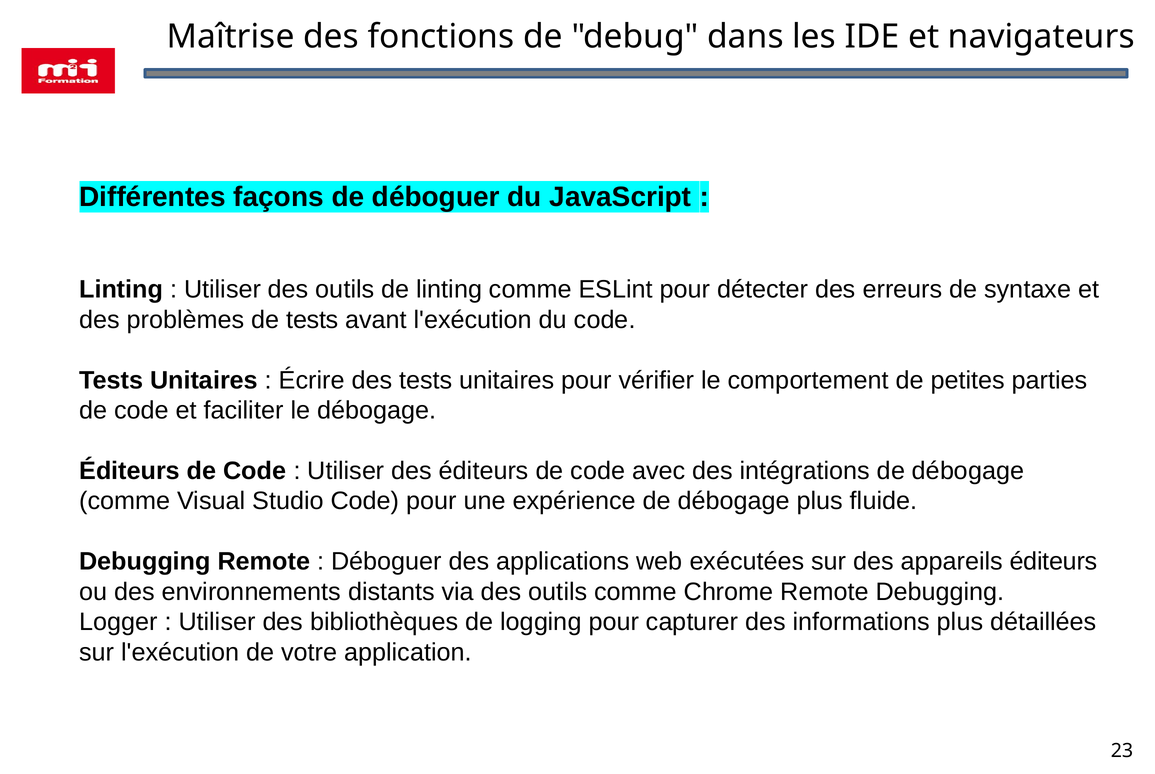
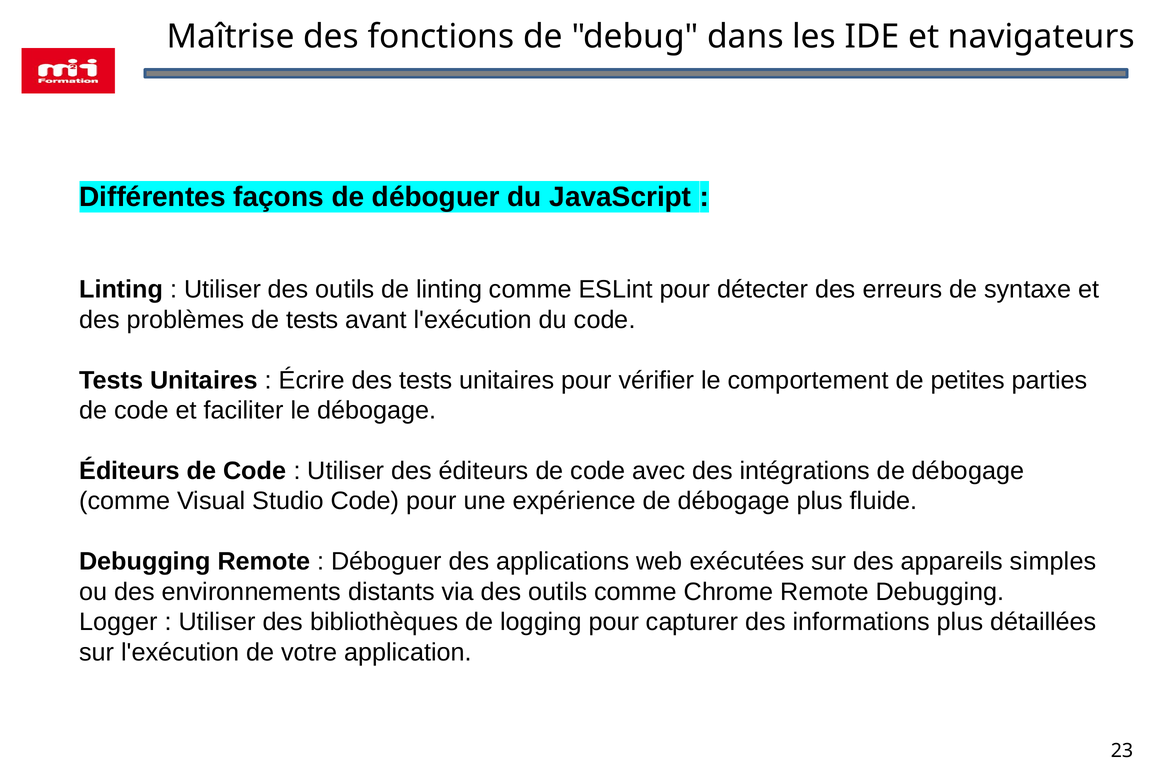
appareils éditeurs: éditeurs -> simples
